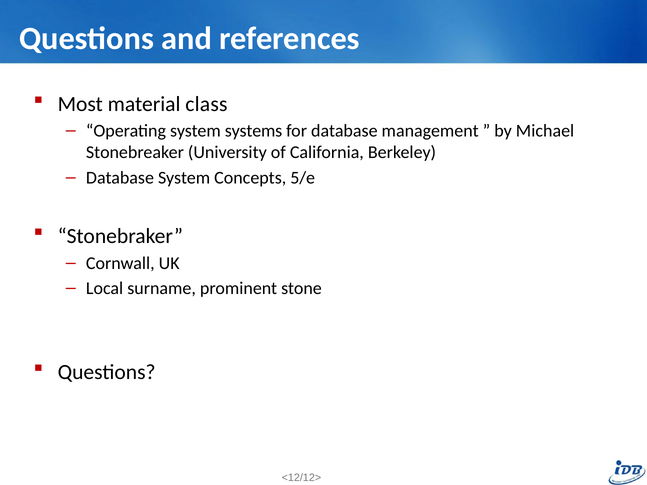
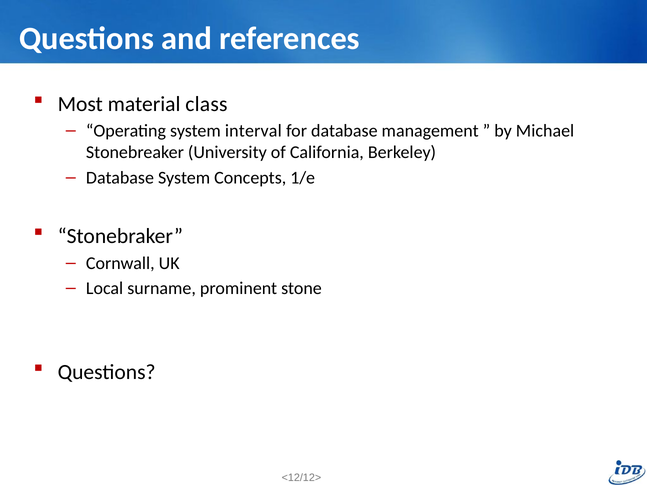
systems: systems -> interval
5/e: 5/e -> 1/e
